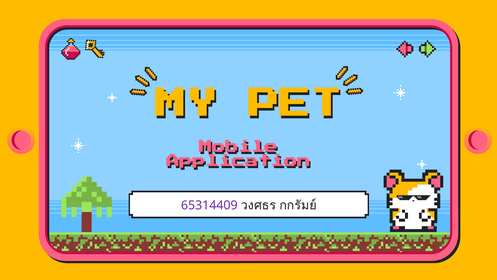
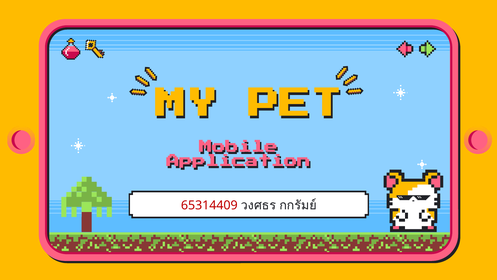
65314409 colour: purple -> red
